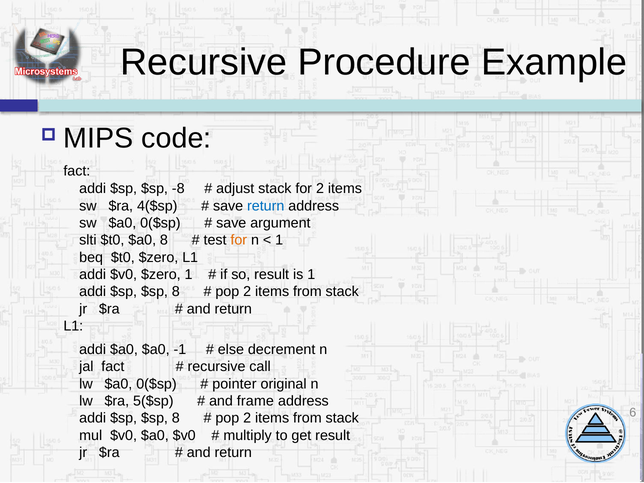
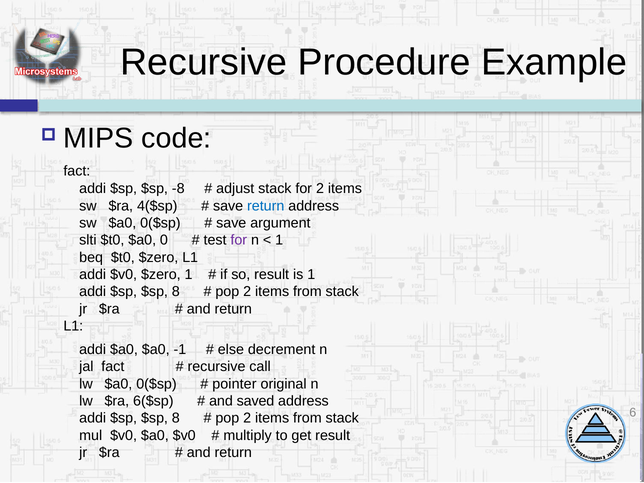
$a0 8: 8 -> 0
for at (239, 240) colour: orange -> purple
5($sp: 5($sp -> 6($sp
frame: frame -> saved
